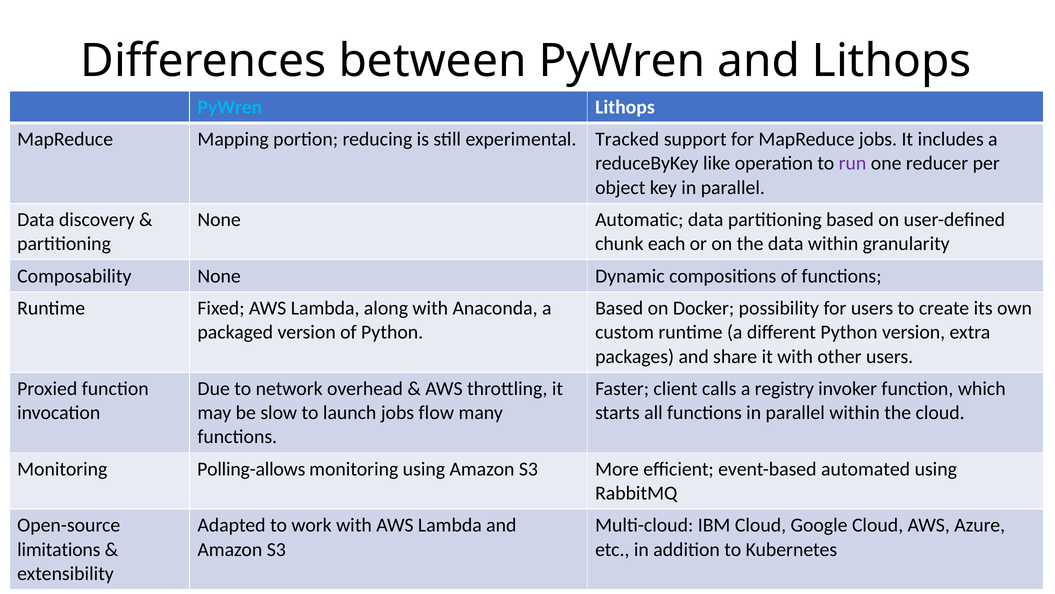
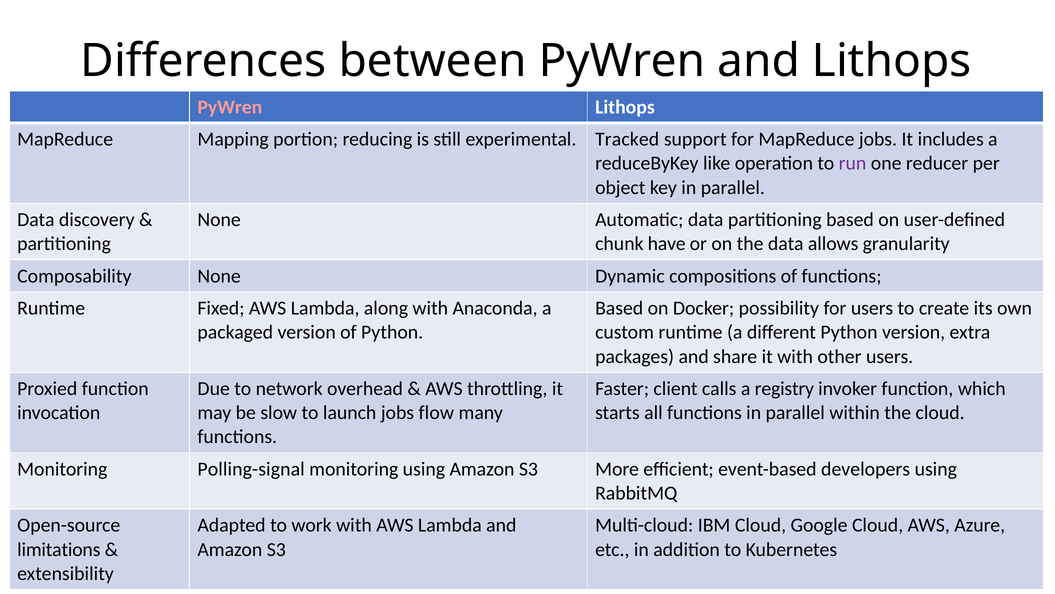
PyWren at (230, 107) colour: light blue -> pink
each: each -> have
data within: within -> allows
Polling-allows: Polling-allows -> Polling-signal
automated: automated -> developers
